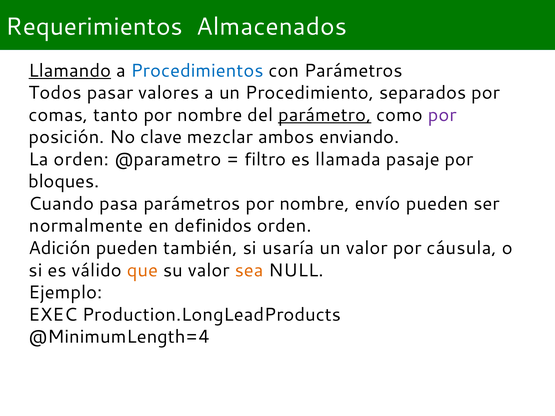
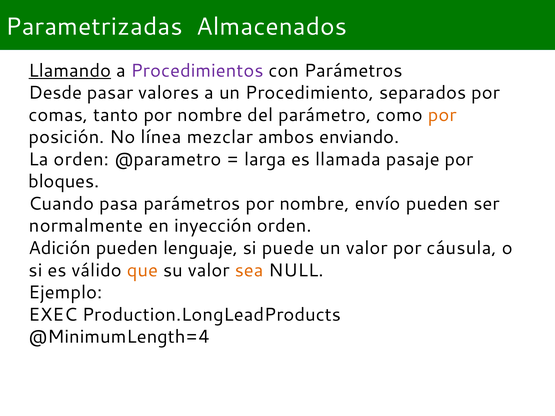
Requerimientos: Requerimientos -> Parametrizadas
Procedimientos colour: blue -> purple
Todos: Todos -> Desde
parámetro underline: present -> none
por at (442, 115) colour: purple -> orange
clave: clave -> línea
filtro: filtro -> larga
definidos: definidos -> inyección
también: también -> lenguaje
usaría: usaría -> puede
